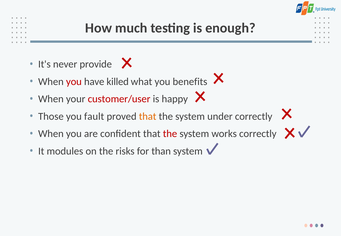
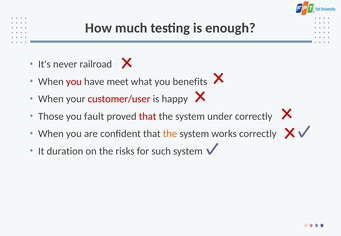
provide: provide -> railroad
killed: killed -> meet
that at (148, 116) colour: orange -> red
the at (170, 134) colour: red -> orange
modules: modules -> duration
than: than -> such
